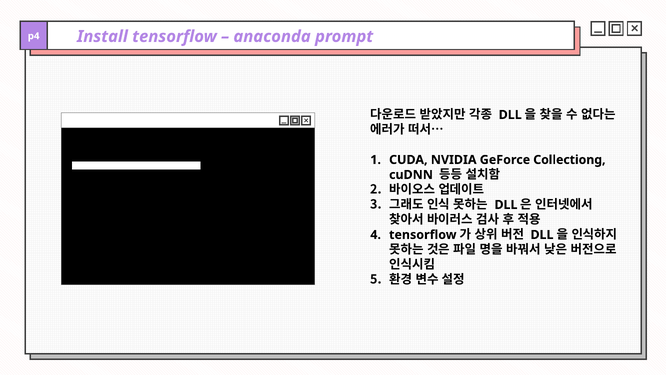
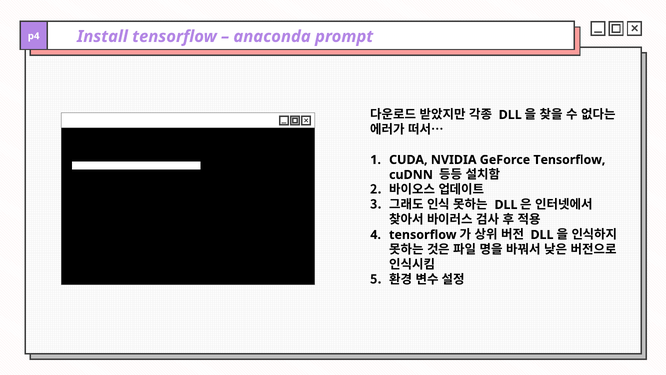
GeForce Collectiong: Collectiong -> Tensorflow
